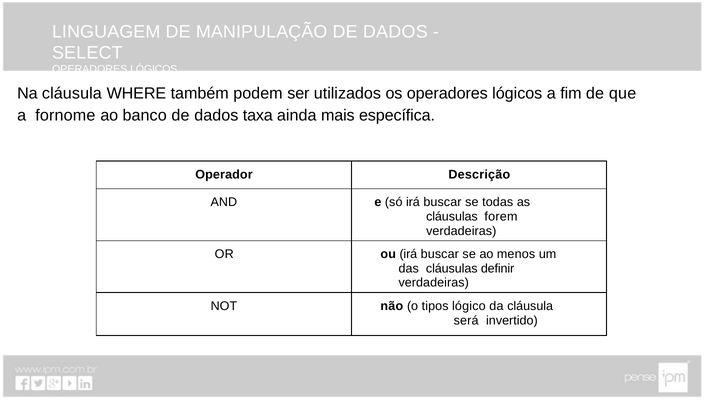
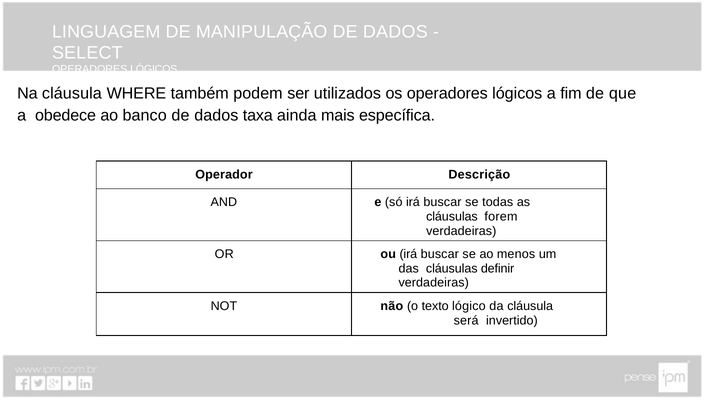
fornome: fornome -> obedece
tipos: tipos -> texto
